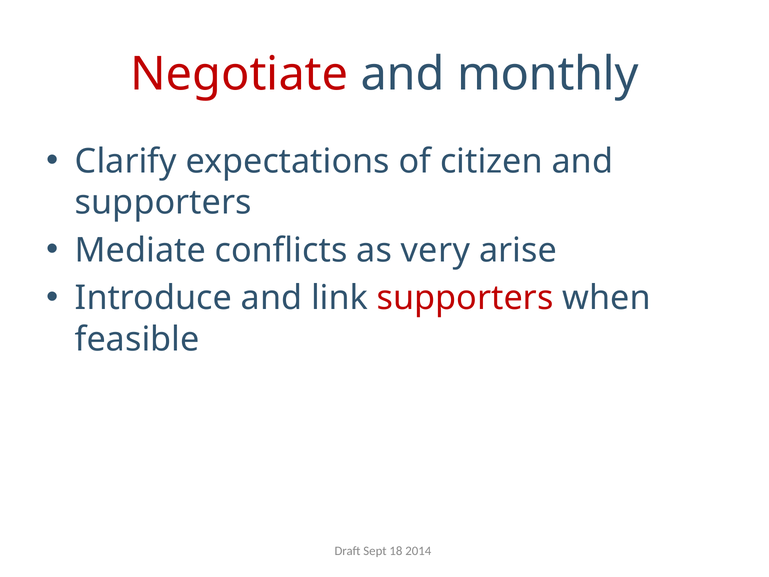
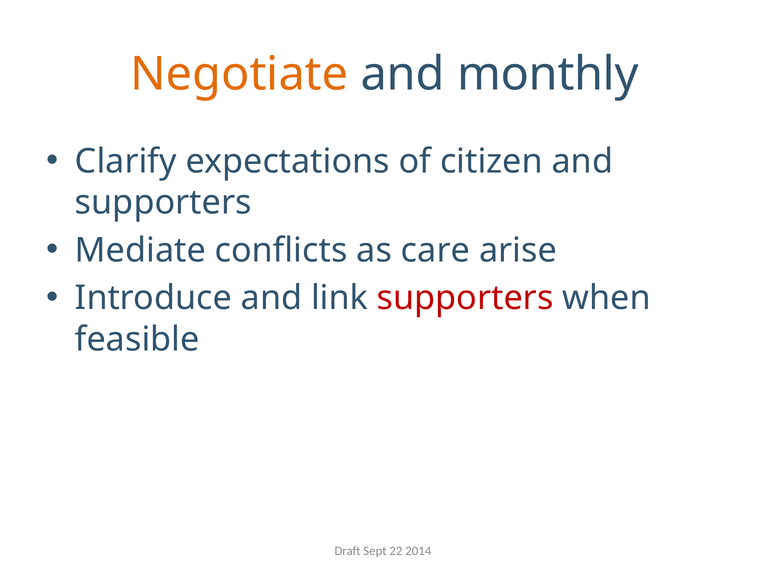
Negotiate colour: red -> orange
very: very -> care
18: 18 -> 22
